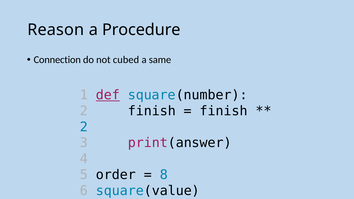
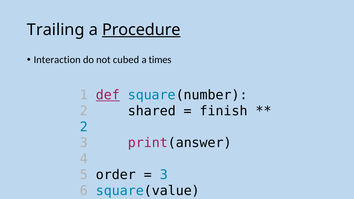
Reason: Reason -> Trailing
Procedure underline: none -> present
Connection: Connection -> Interaction
same: same -> times
2 finish: finish -> shared
8 at (164, 175): 8 -> 3
